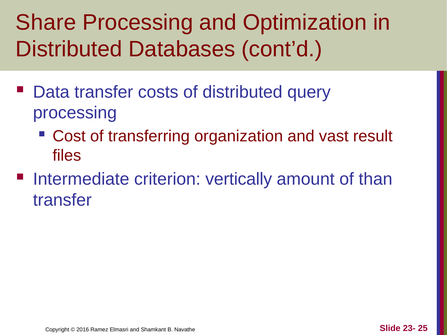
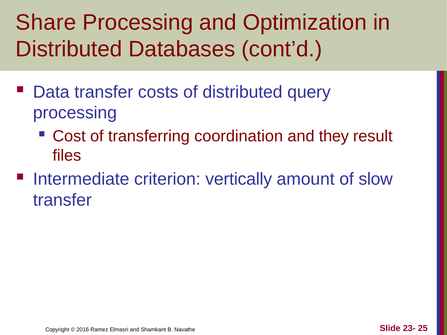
organization: organization -> coordination
vast: vast -> they
than: than -> slow
